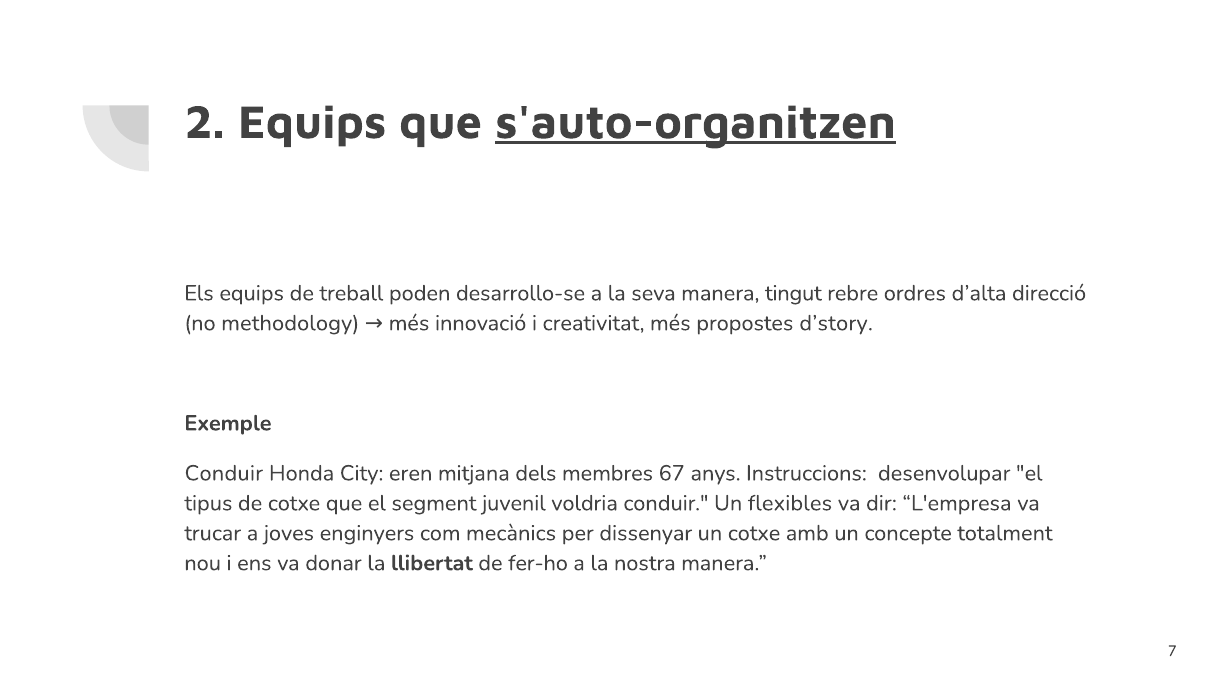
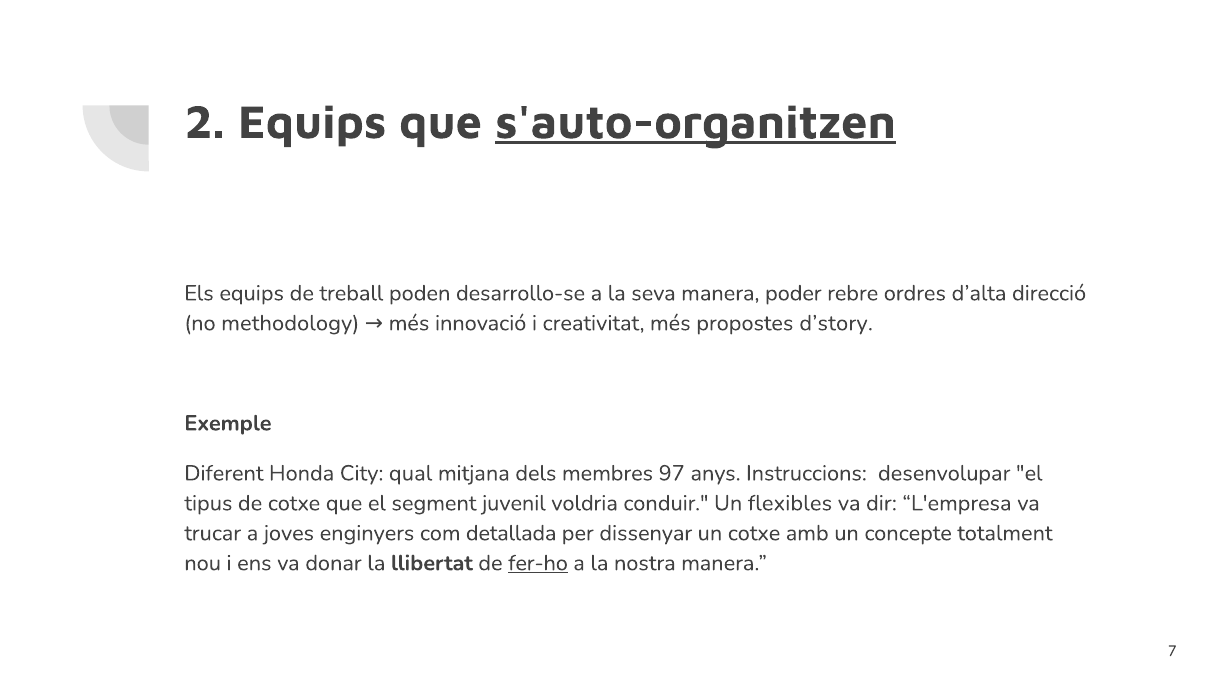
tingut: tingut -> poder
Conduir at (224, 474): Conduir -> Diferent
eren: eren -> qual
67: 67 -> 97
mecànics: mecànics -> detallada
fer-ho underline: none -> present
